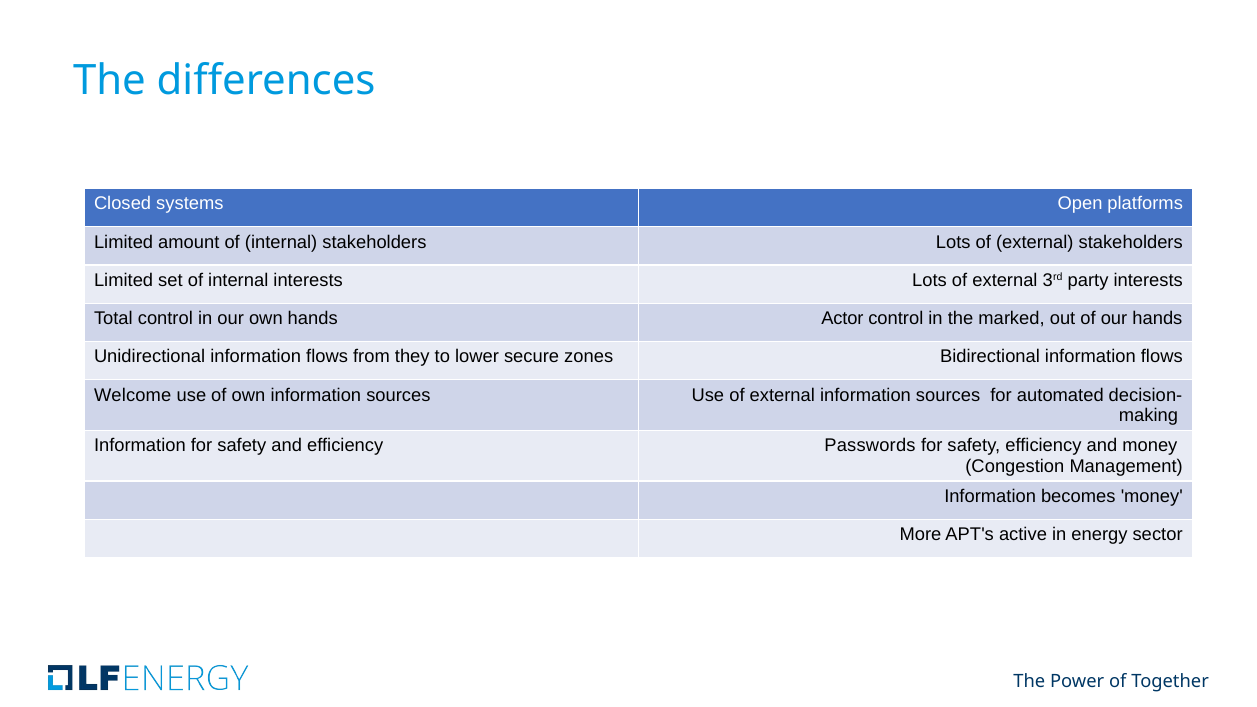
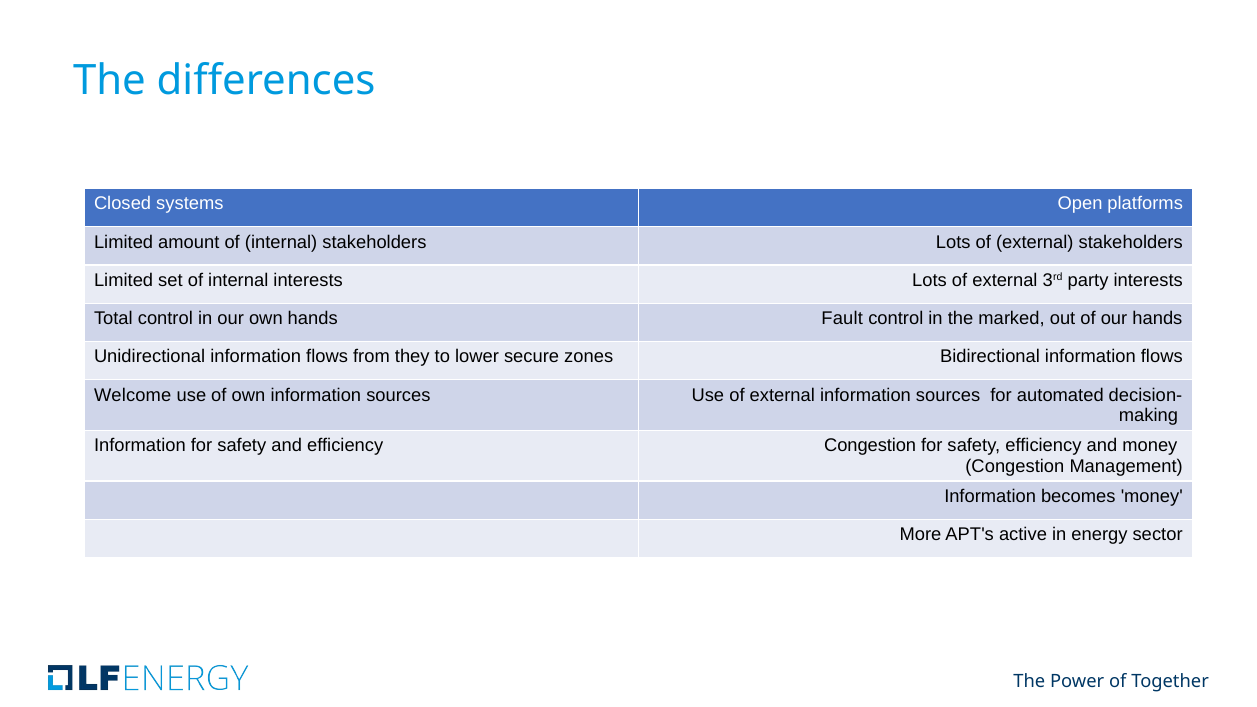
Actor: Actor -> Fault
efficiency Passwords: Passwords -> Congestion
